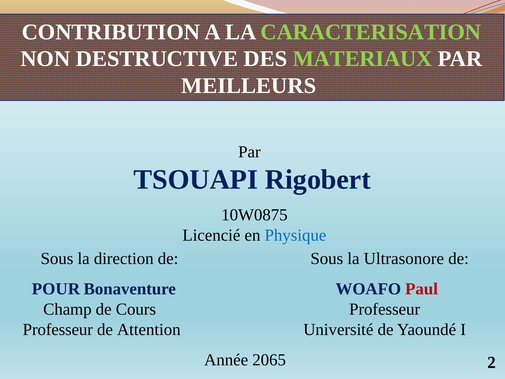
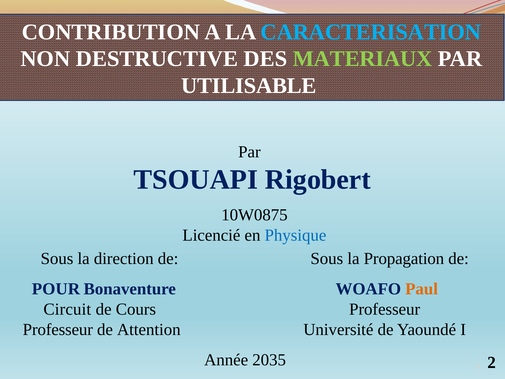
CARACTERISATION colour: light green -> light blue
MEILLEURS: MEILLEURS -> UTILISABLE
Ultrasonore: Ultrasonore -> Propagation
Paul colour: red -> orange
Champ: Champ -> Circuit
2065: 2065 -> 2035
